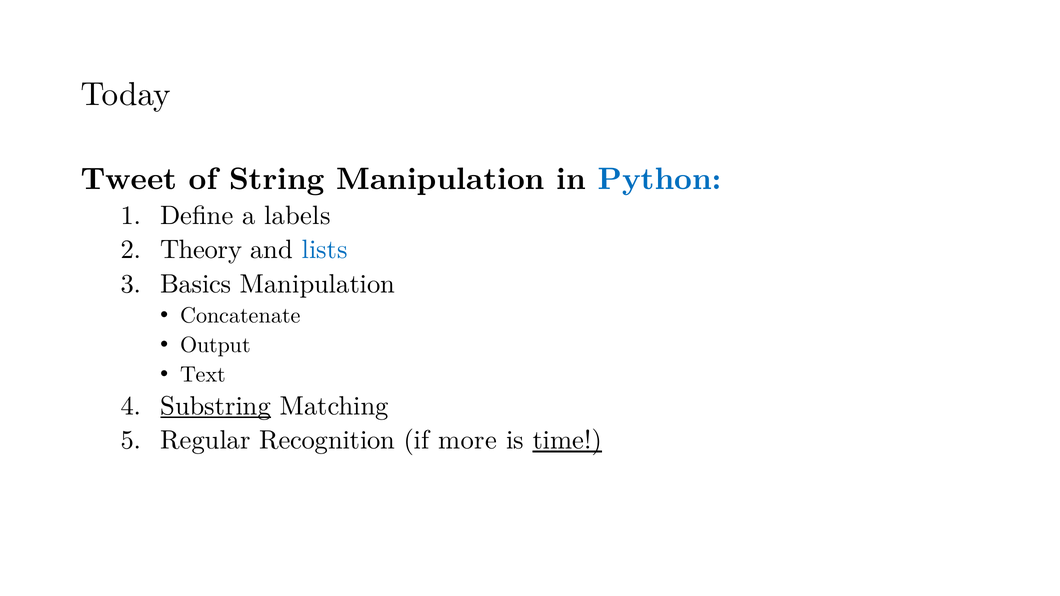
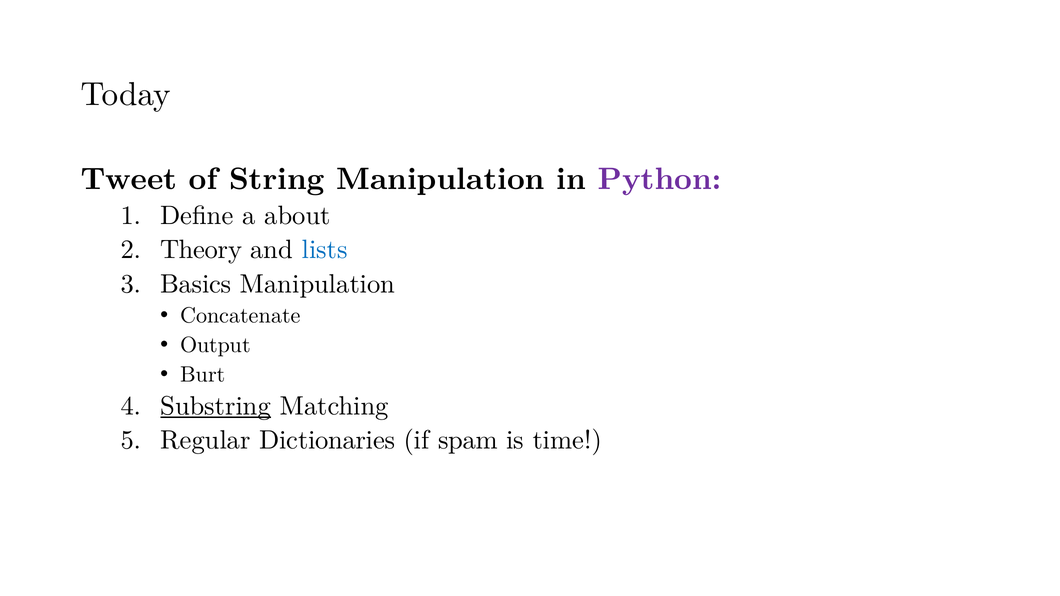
Python colour: blue -> purple
labels: labels -> about
Text: Text -> Burt
Recognition: Recognition -> Dictionaries
more: more -> spam
time underline: present -> none
